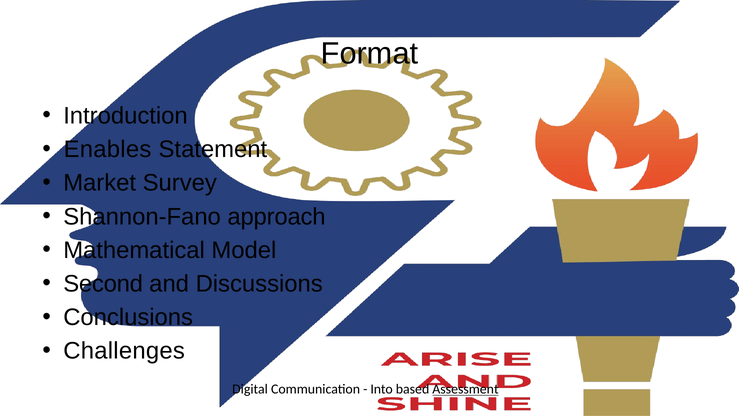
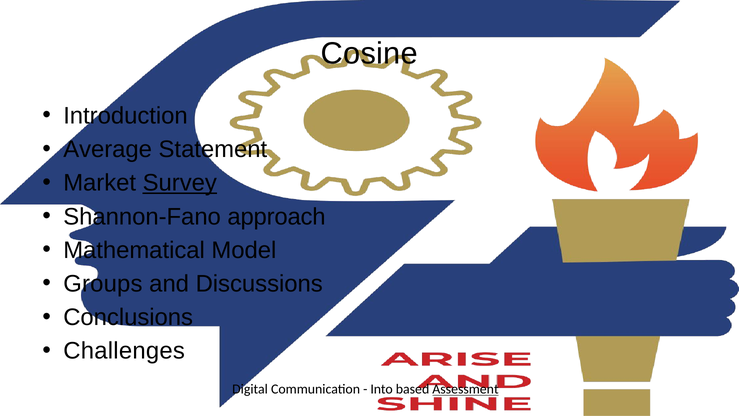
Format: Format -> Cosine
Enables: Enables -> Average
Survey underline: none -> present
Second: Second -> Groups
